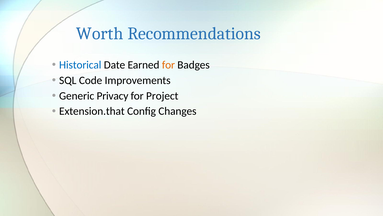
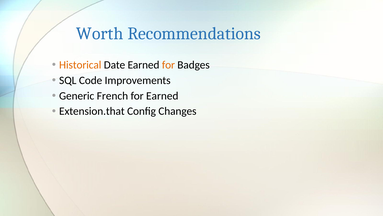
Historical colour: blue -> orange
Privacy: Privacy -> French
for Project: Project -> Earned
